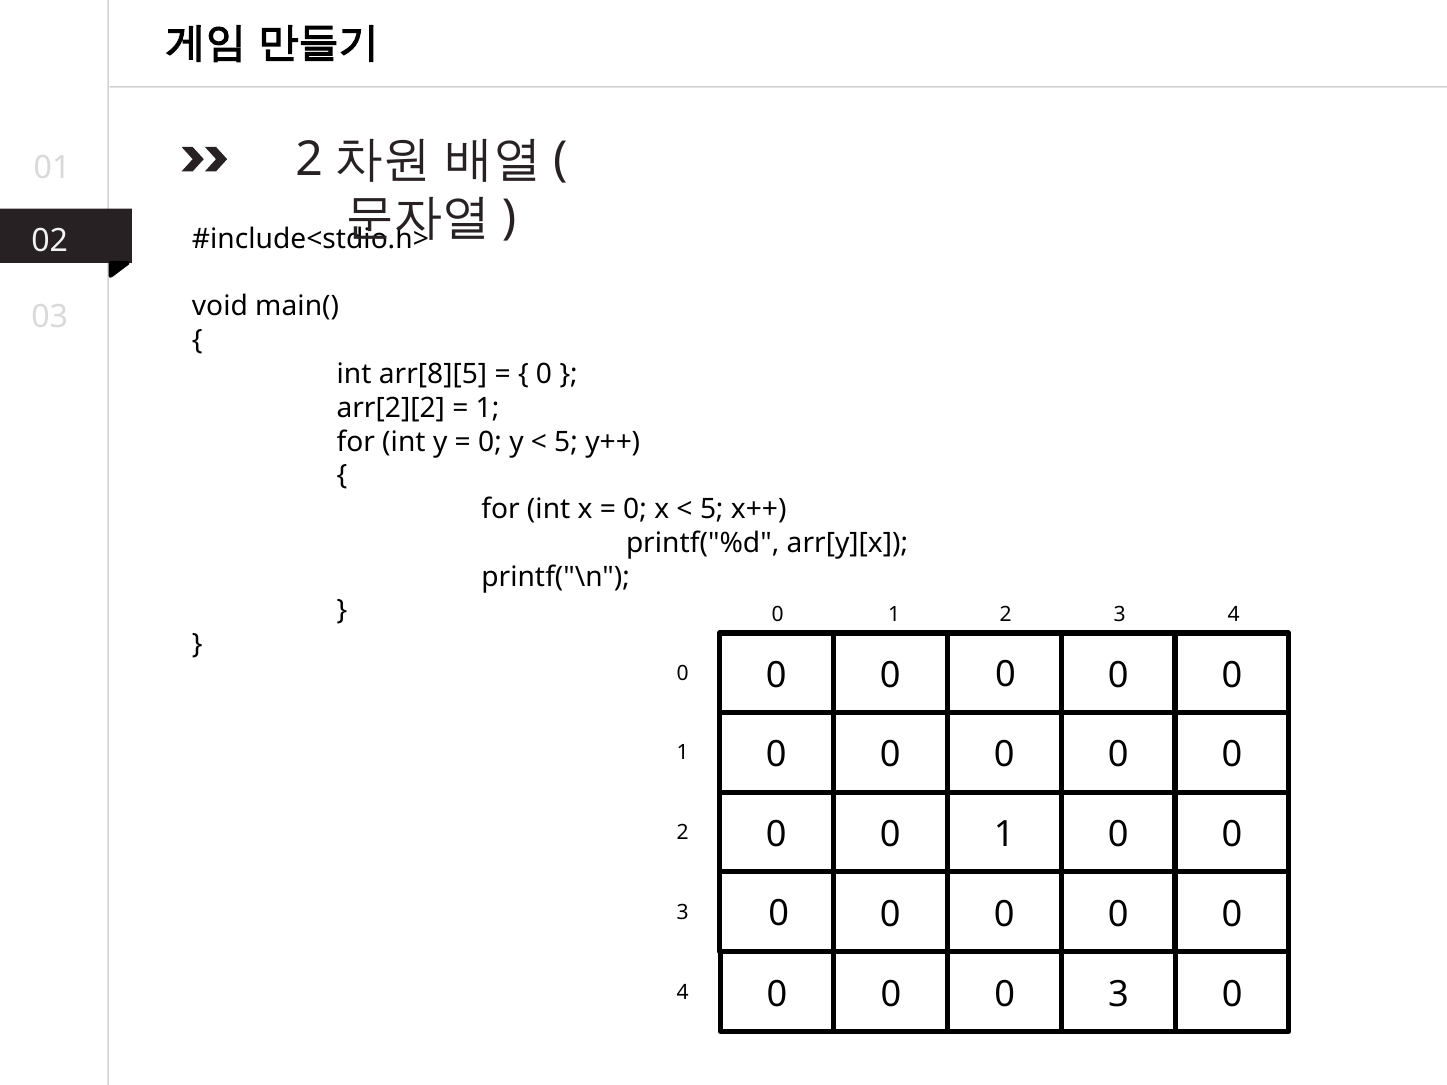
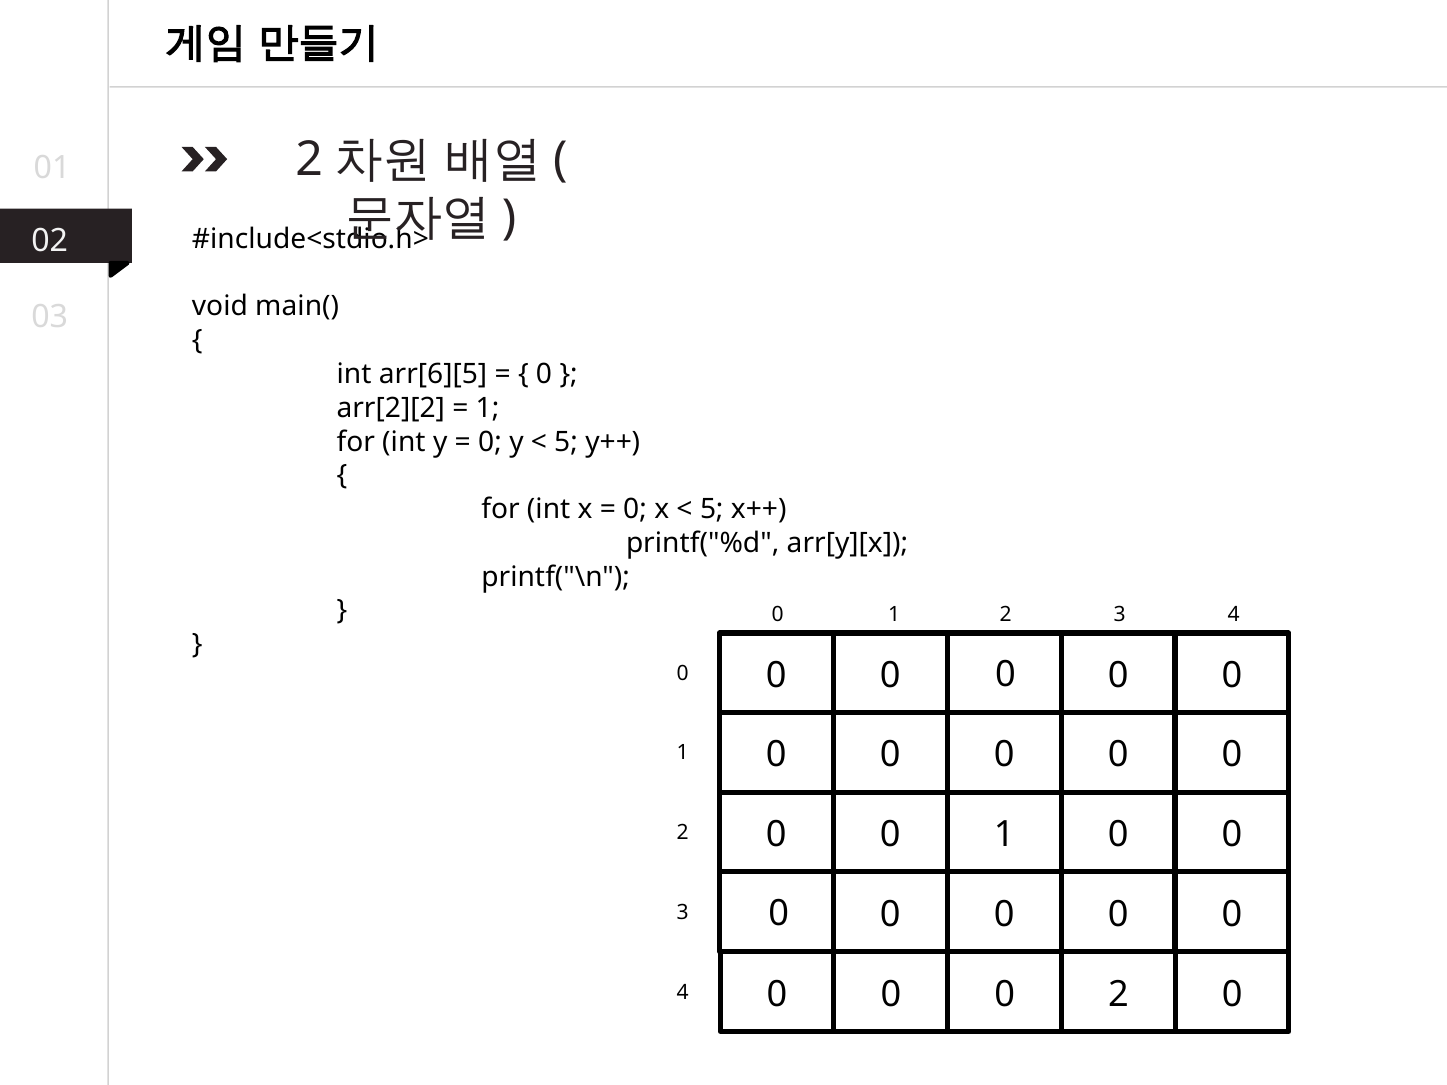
arr[8][5: arr[8][5 -> arr[6][5
0 3: 3 -> 2
